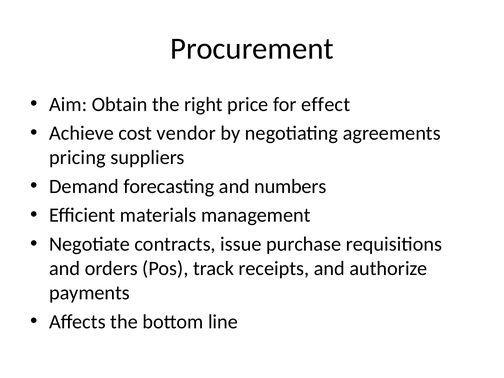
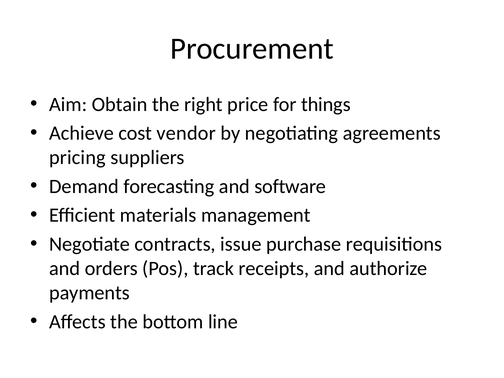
effect: effect -> things
numbers: numbers -> software
